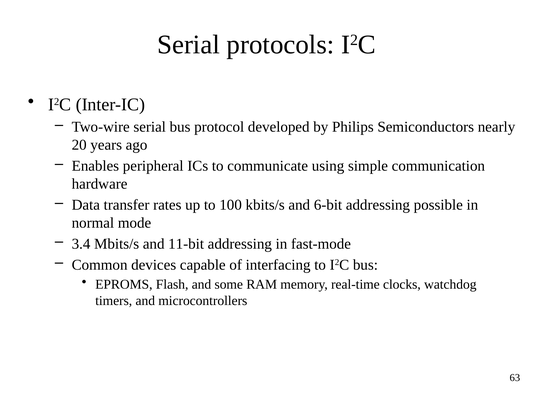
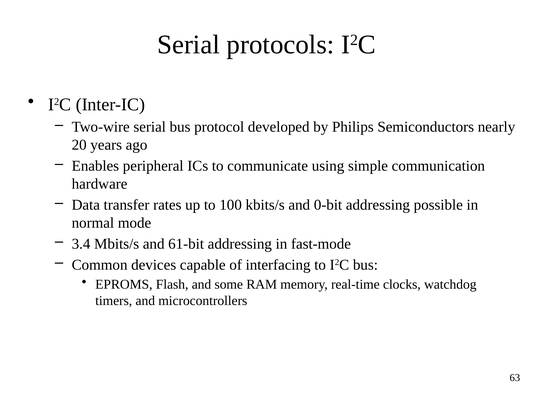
6-bit: 6-bit -> 0-bit
11-bit: 11-bit -> 61-bit
